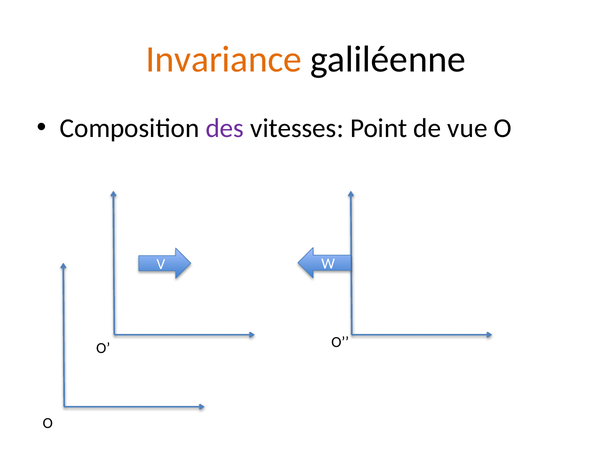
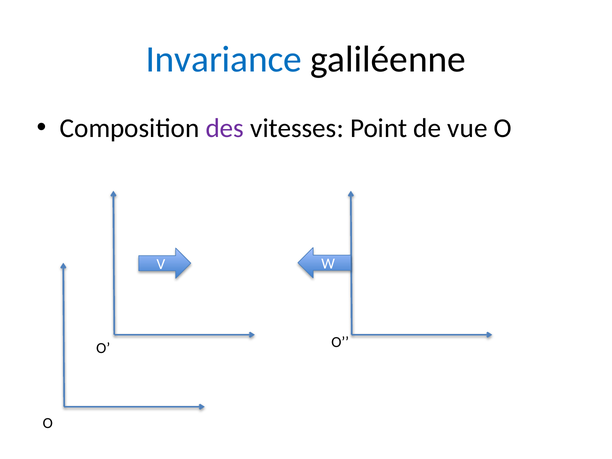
Invariance colour: orange -> blue
